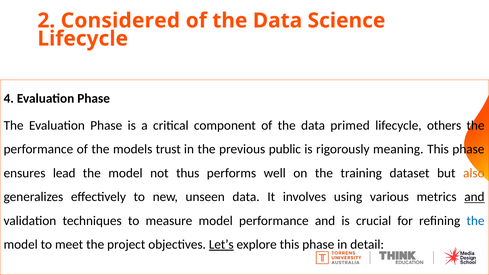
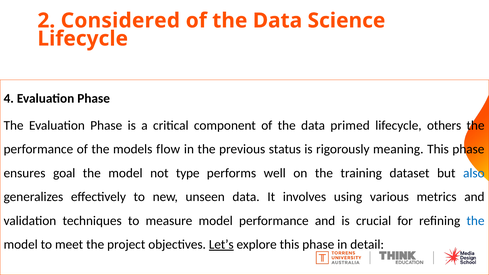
trust: trust -> flow
public: public -> status
lead: lead -> goal
thus: thus -> type
also colour: orange -> blue
and at (474, 197) underline: present -> none
